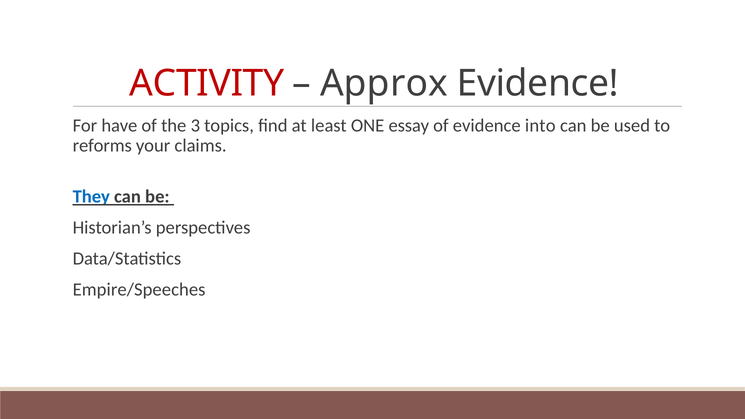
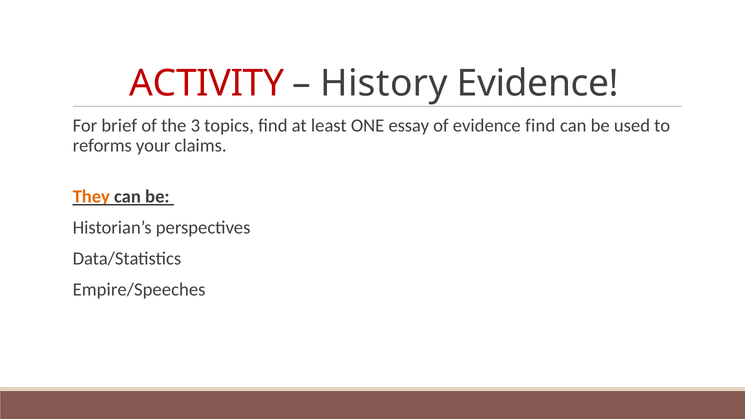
Approx: Approx -> History
have: have -> brief
evidence into: into -> find
They colour: blue -> orange
